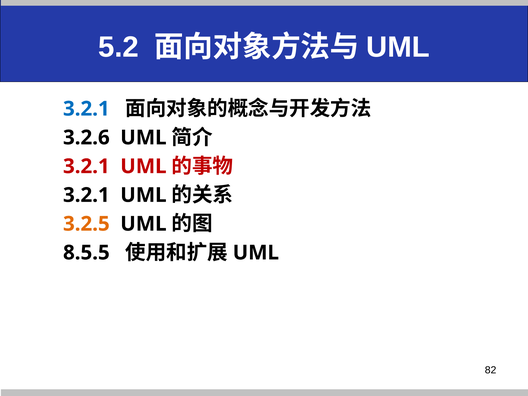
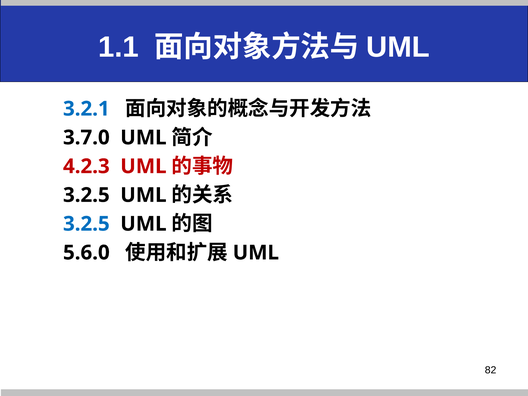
5.2: 5.2 -> 1.1
3.2.6: 3.2.6 -> 3.7.0
3.2.1 at (86, 166): 3.2.1 -> 4.2.3
3.2.1 at (86, 195): 3.2.1 -> 3.2.5
3.2.5 at (86, 224) colour: orange -> blue
8.5.5: 8.5.5 -> 5.6.0
